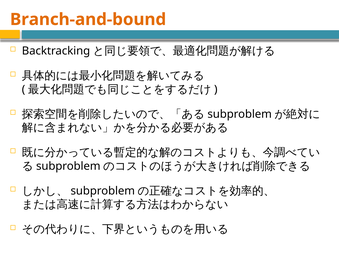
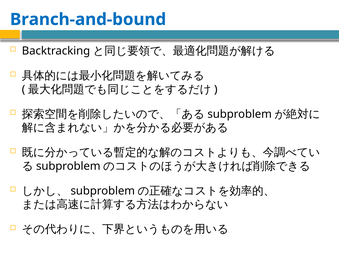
Branch-and-bound colour: orange -> blue
